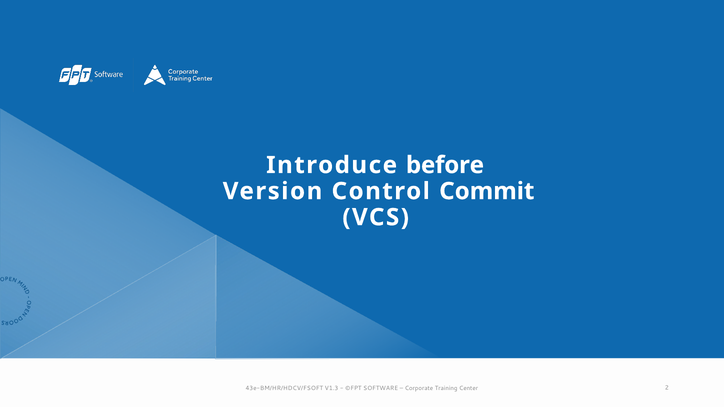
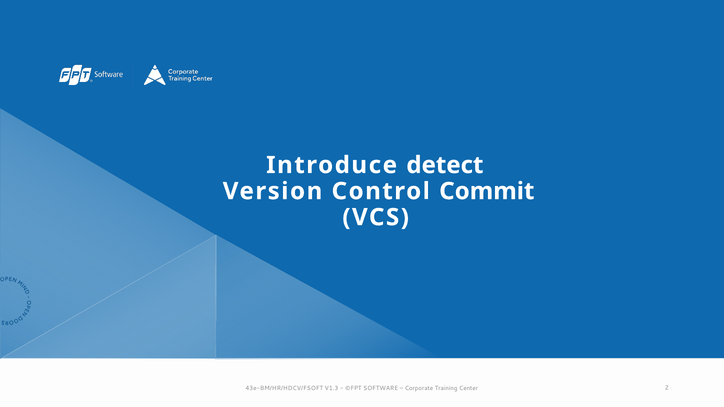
before: before -> detect
